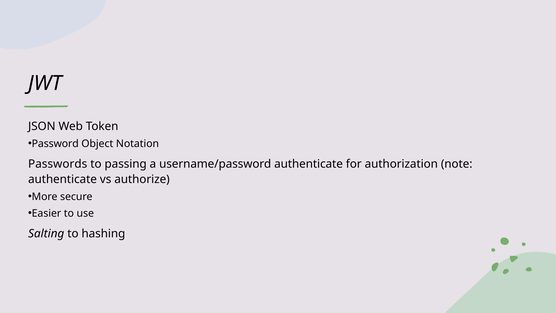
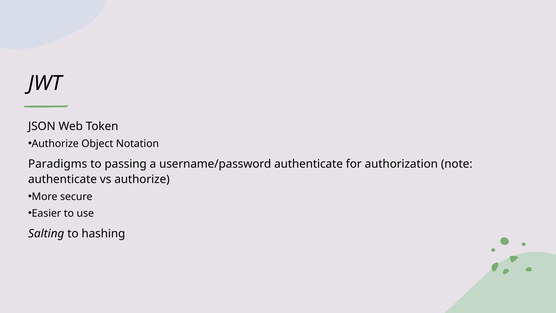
Password at (55, 143): Password -> Authorize
Passwords: Passwords -> Paradigms
